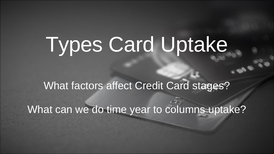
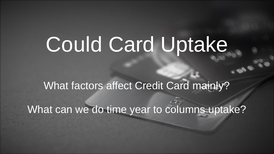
Types: Types -> Could
stages: stages -> mainly
